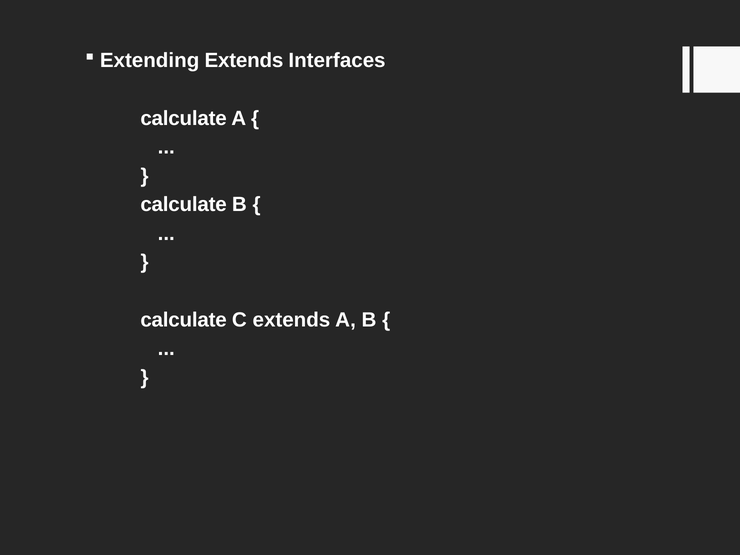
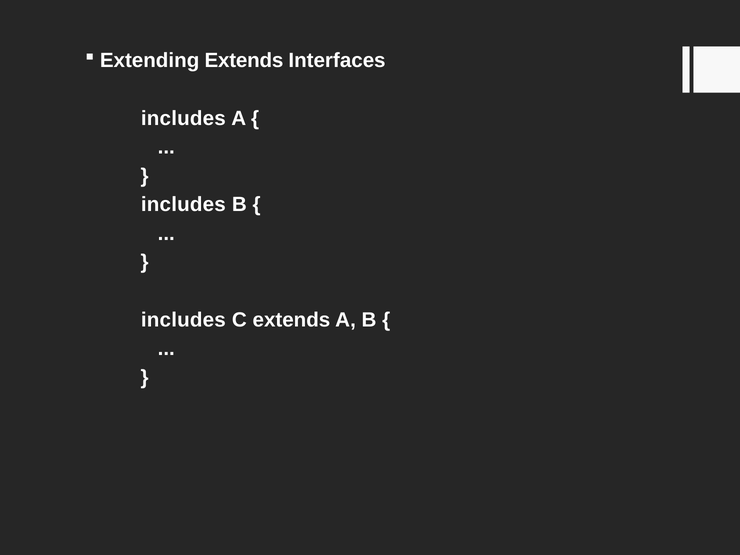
calculate at (184, 118): calculate -> includes
calculate at (184, 205): calculate -> includes
calculate at (184, 320): calculate -> includes
